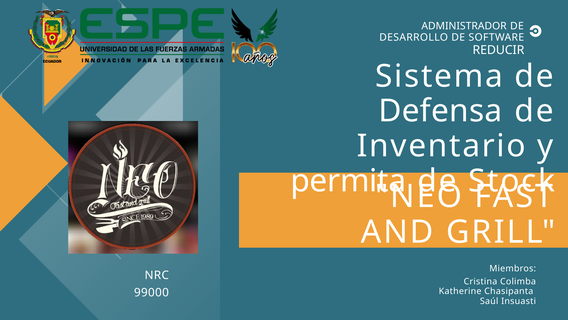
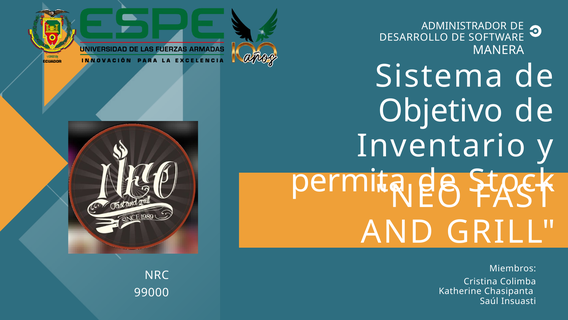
REDUCIR: REDUCIR -> MANERA
Defensa: Defensa -> Objetivo
